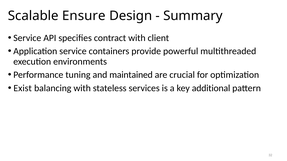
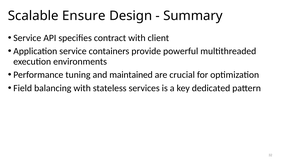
Exist: Exist -> Field
additional: additional -> dedicated
